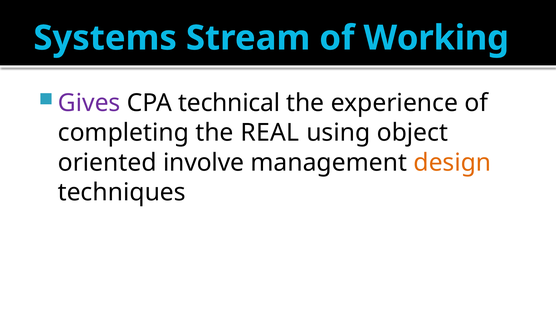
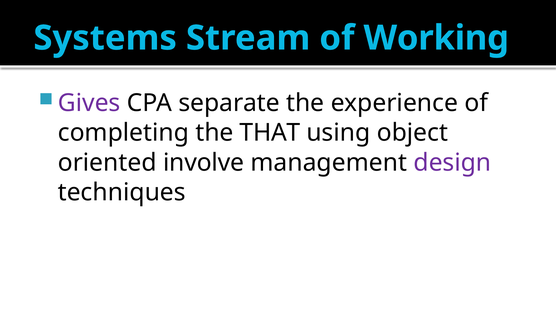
technical: technical -> separate
REAL: REAL -> THAT
design colour: orange -> purple
